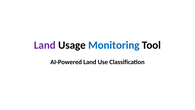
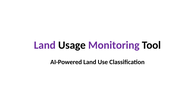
Monitoring colour: blue -> purple
